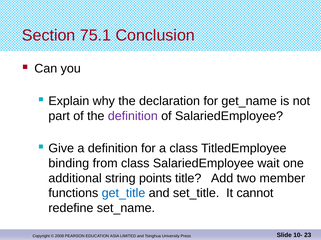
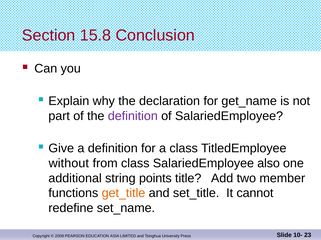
75.1: 75.1 -> 15.8
binding: binding -> without
wait: wait -> also
get_title colour: blue -> orange
